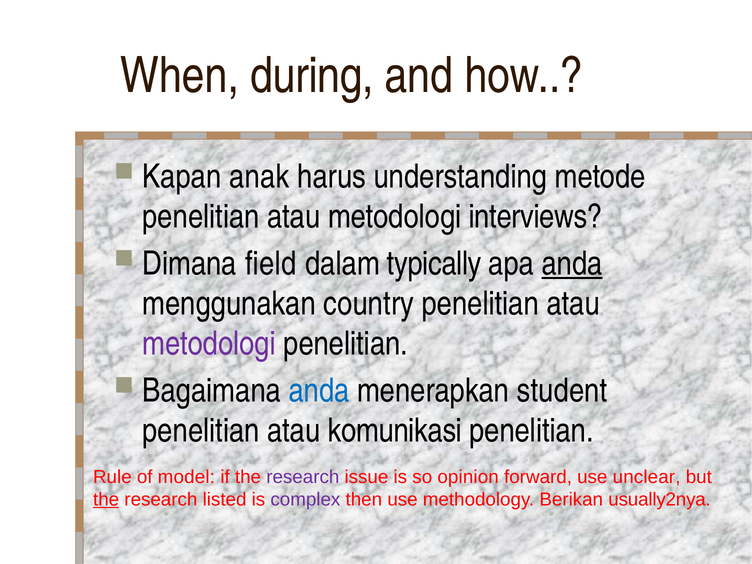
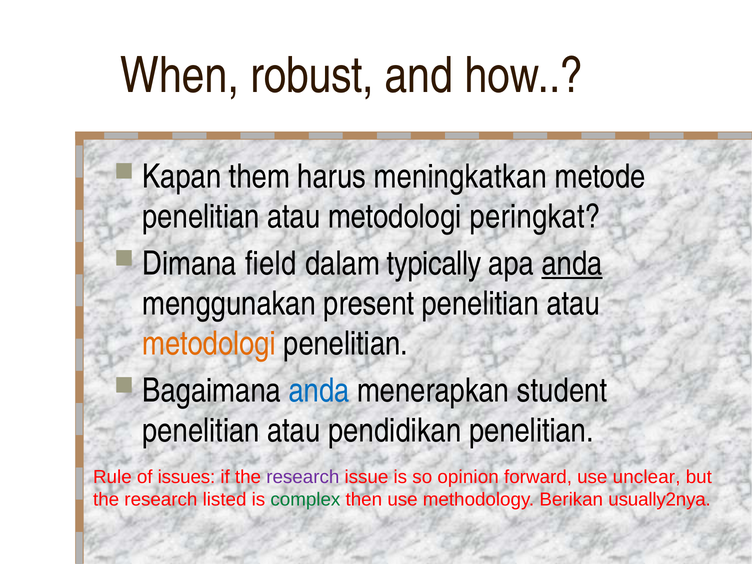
during: during -> robust
anak: anak -> them
understanding: understanding -> meningkatkan
interviews: interviews -> peringkat
country: country -> present
metodologi at (209, 344) colour: purple -> orange
komunikasi: komunikasi -> pendidikan
model: model -> issues
the at (106, 500) underline: present -> none
complex colour: purple -> green
